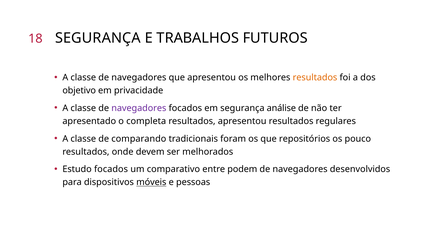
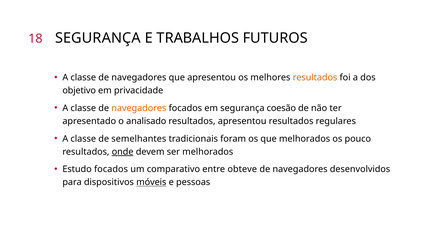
navegadores at (139, 108) colour: purple -> orange
análise: análise -> coesão
completa: completa -> analisado
comparando: comparando -> semelhantes
que repositórios: repositórios -> melhorados
onde underline: none -> present
podem: podem -> obteve
